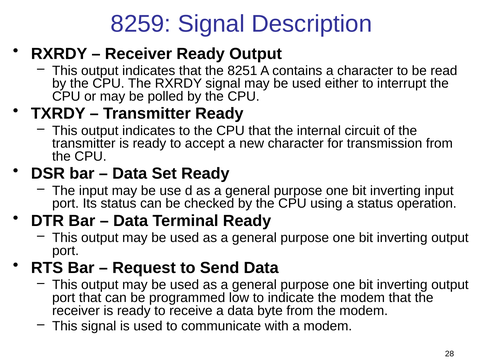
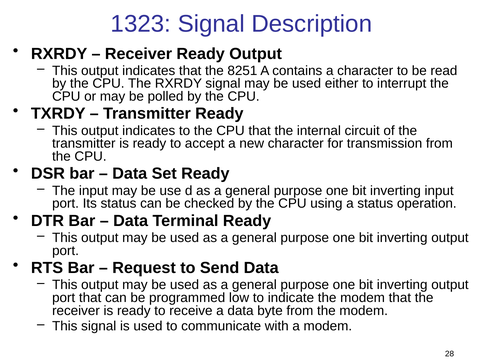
8259: 8259 -> 1323
